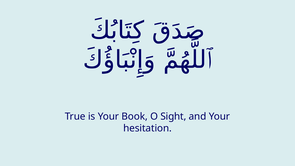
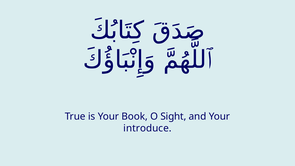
hesitation: hesitation -> introduce
